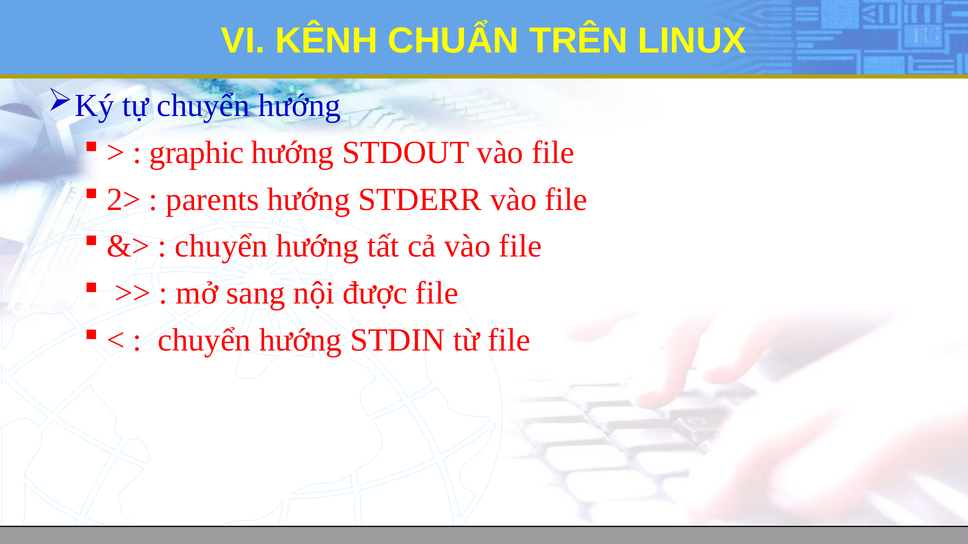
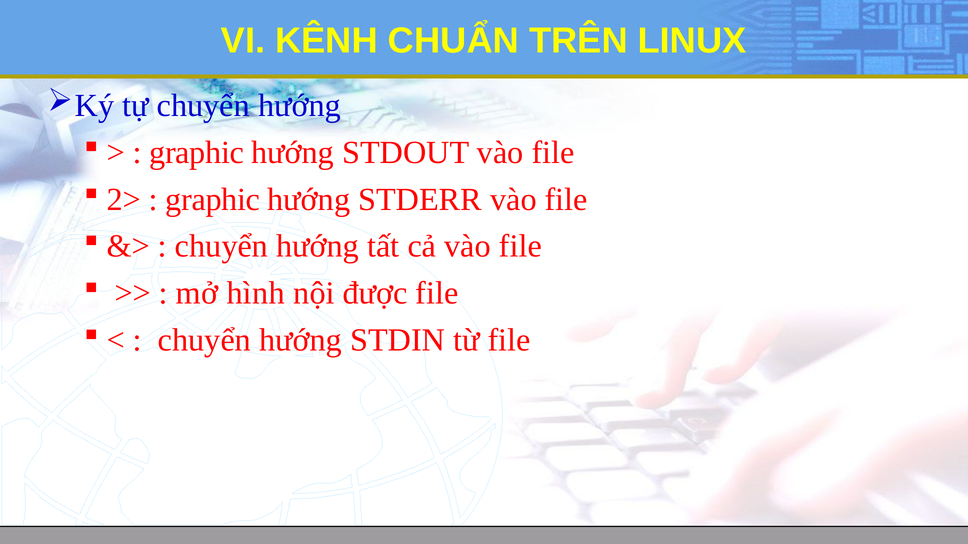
parents at (213, 200): parents -> graphic
sang: sang -> hình
